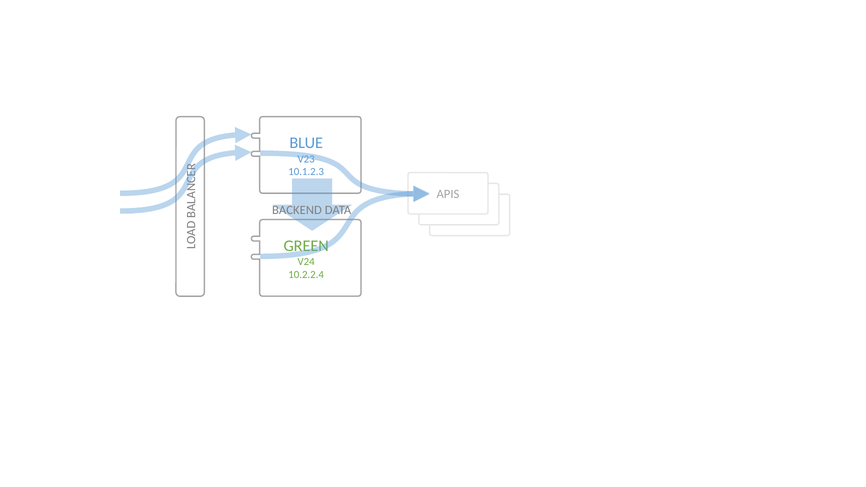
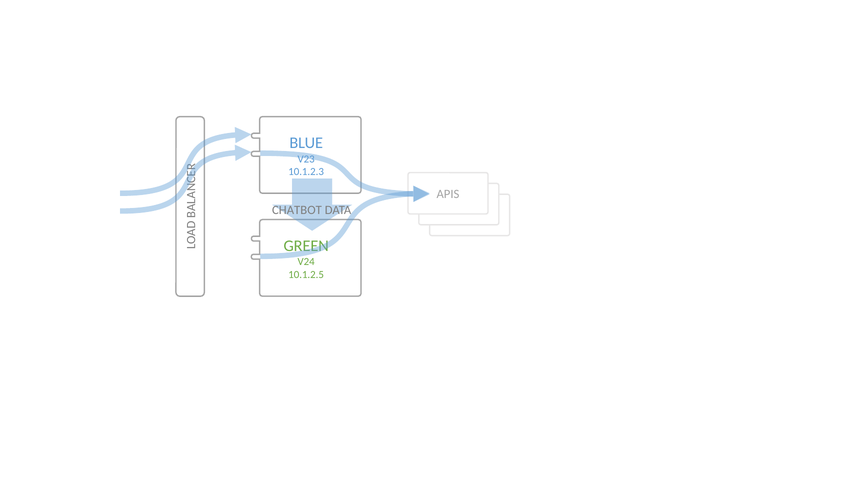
BACKEND at (297, 210): BACKEND -> CHATBOT
10.2.2.4: 10.2.2.4 -> 10.1.2.5
